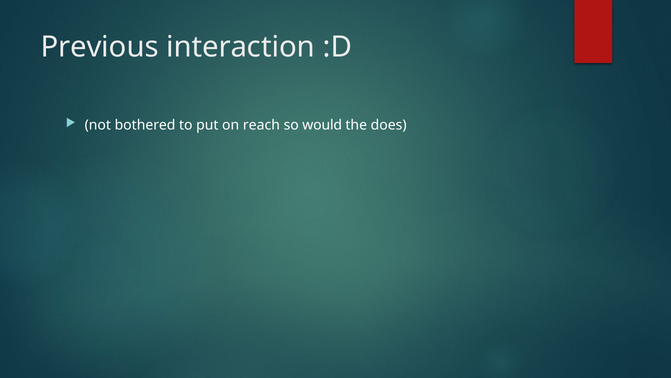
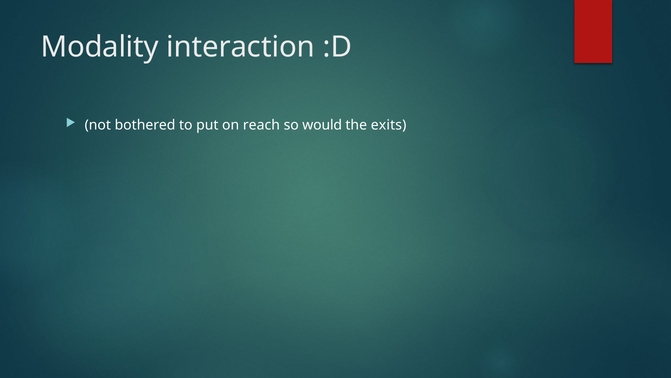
Previous: Previous -> Modality
does: does -> exits
